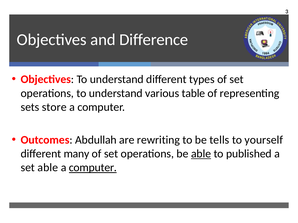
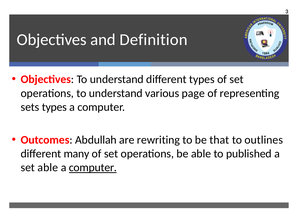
Difference: Difference -> Definition
table: table -> page
sets store: store -> types
tells: tells -> that
yourself: yourself -> outlines
able at (201, 154) underline: present -> none
